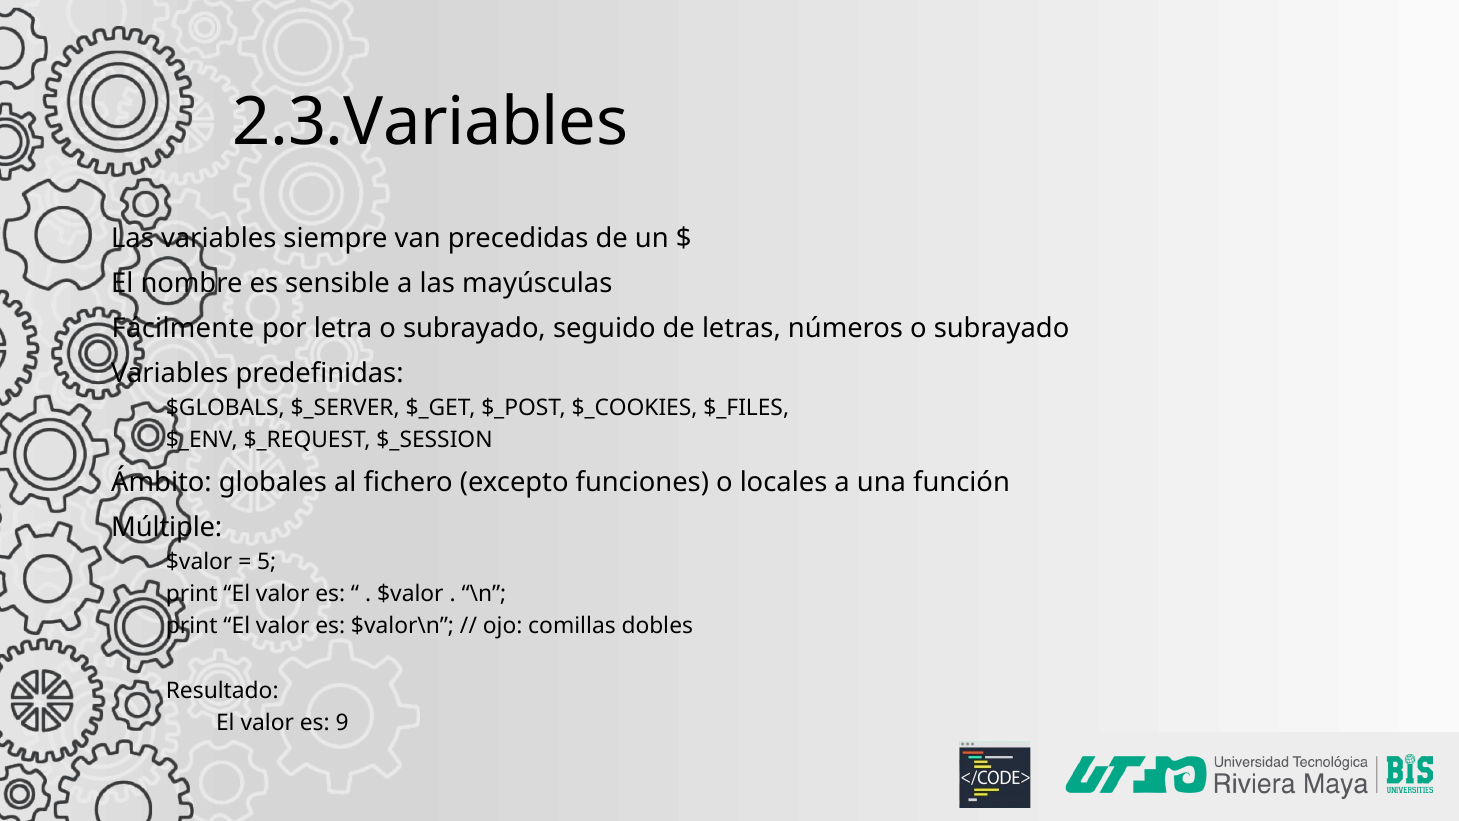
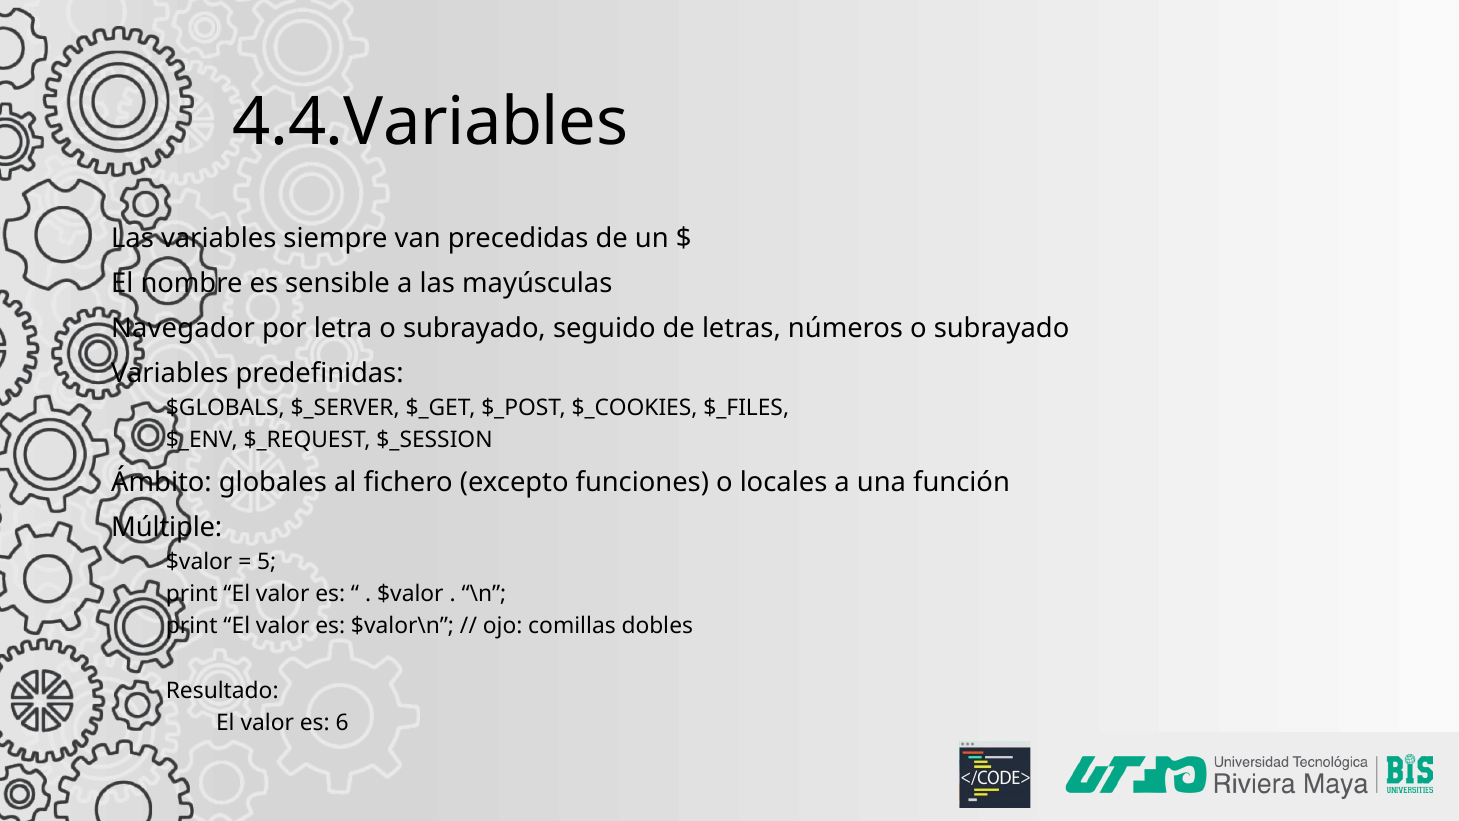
2.3.Variables: 2.3.Variables -> 4.4.Variables
Fácilmente: Fácilmente -> Navegador
9: 9 -> 6
